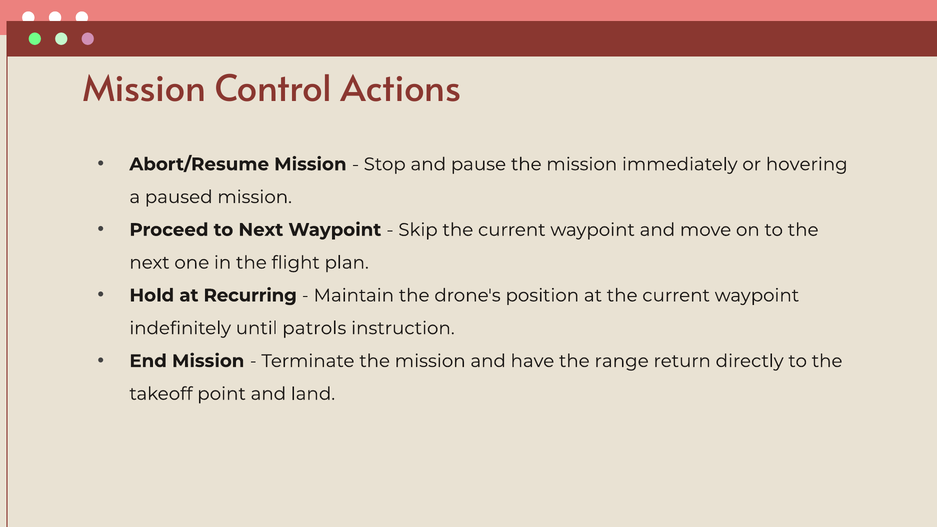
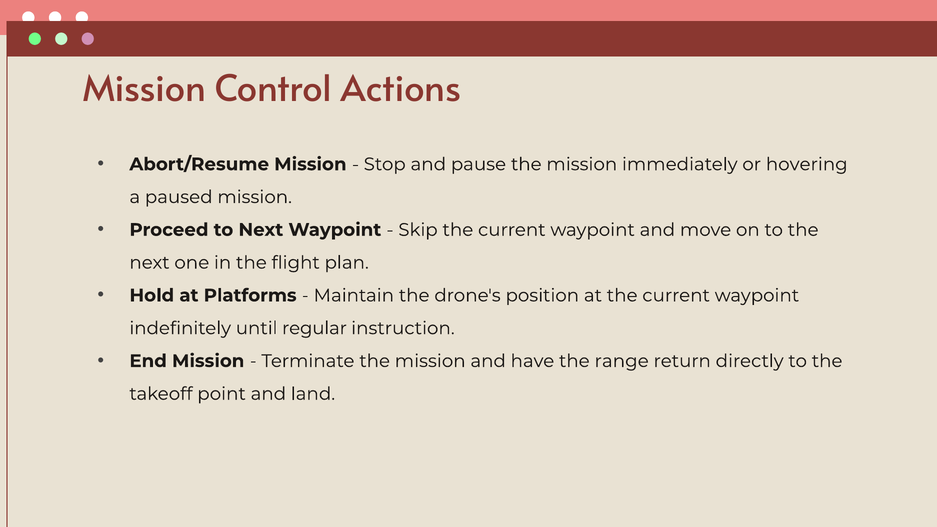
Recurring: Recurring -> Platforms
patrols: patrols -> regular
